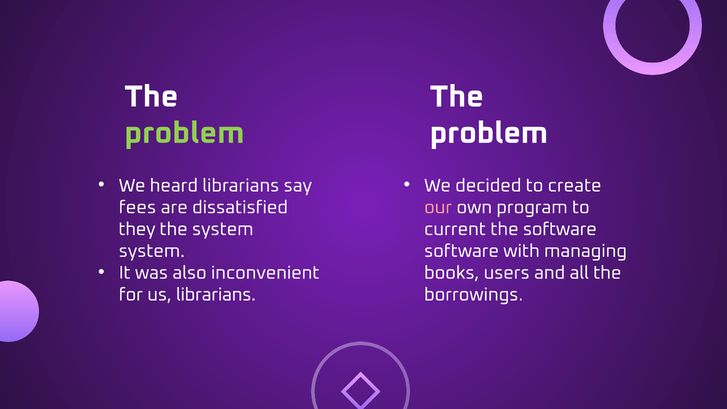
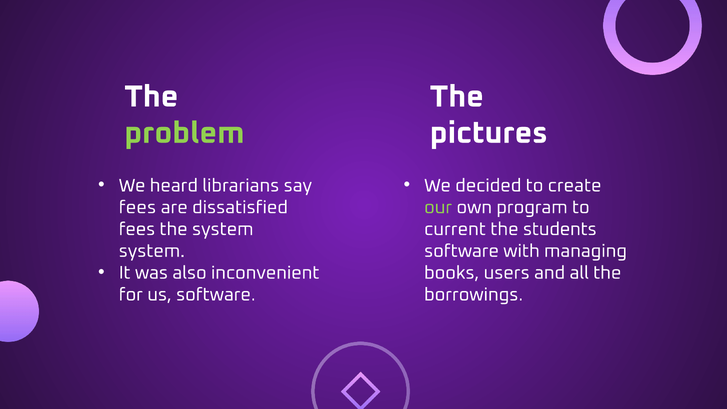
problem at (489, 133): problem -> pictures
our colour: pink -> light green
they at (137, 229): they -> fees
the software: software -> students
us librarians: librarians -> software
